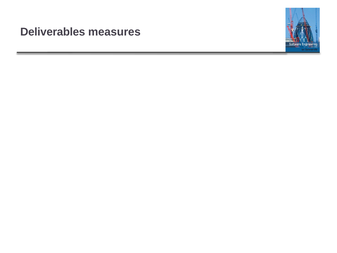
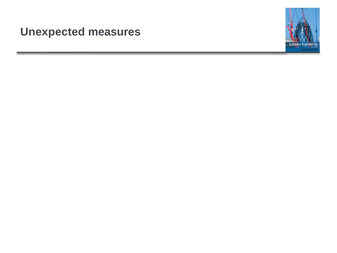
Deliverables: Deliverables -> Unexpected
